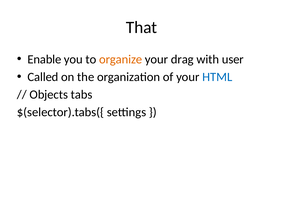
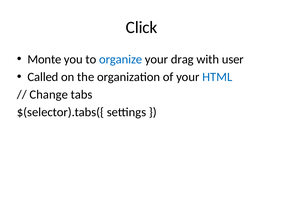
That: That -> Click
Enable: Enable -> Monte
organize colour: orange -> blue
Objects: Objects -> Change
